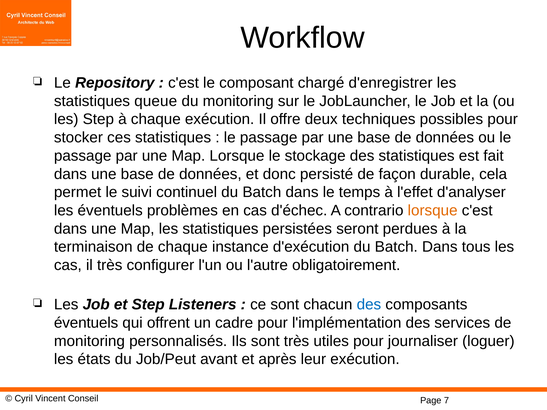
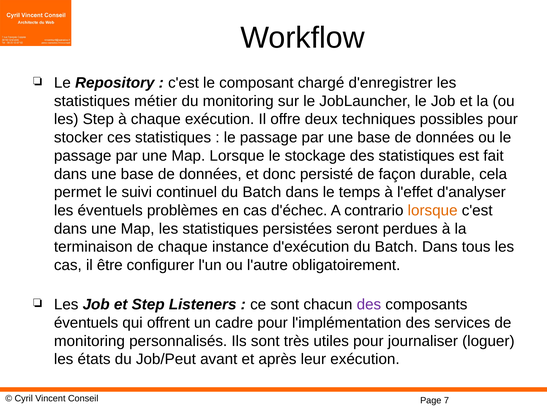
queue: queue -> métier
il très: très -> être
des at (369, 305) colour: blue -> purple
